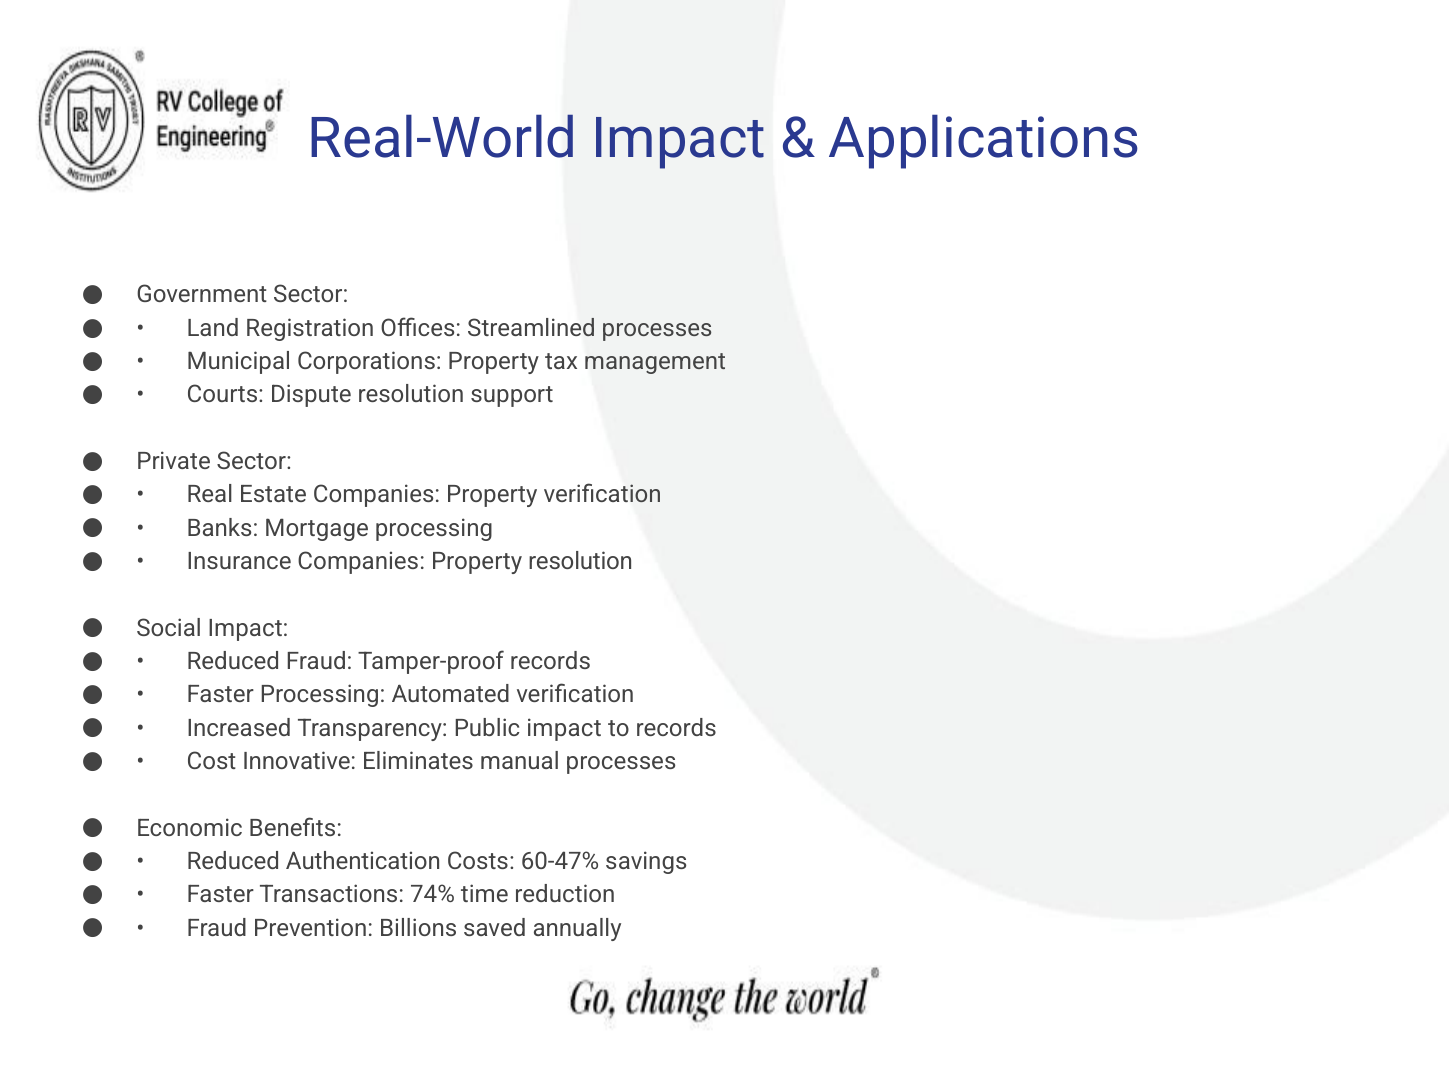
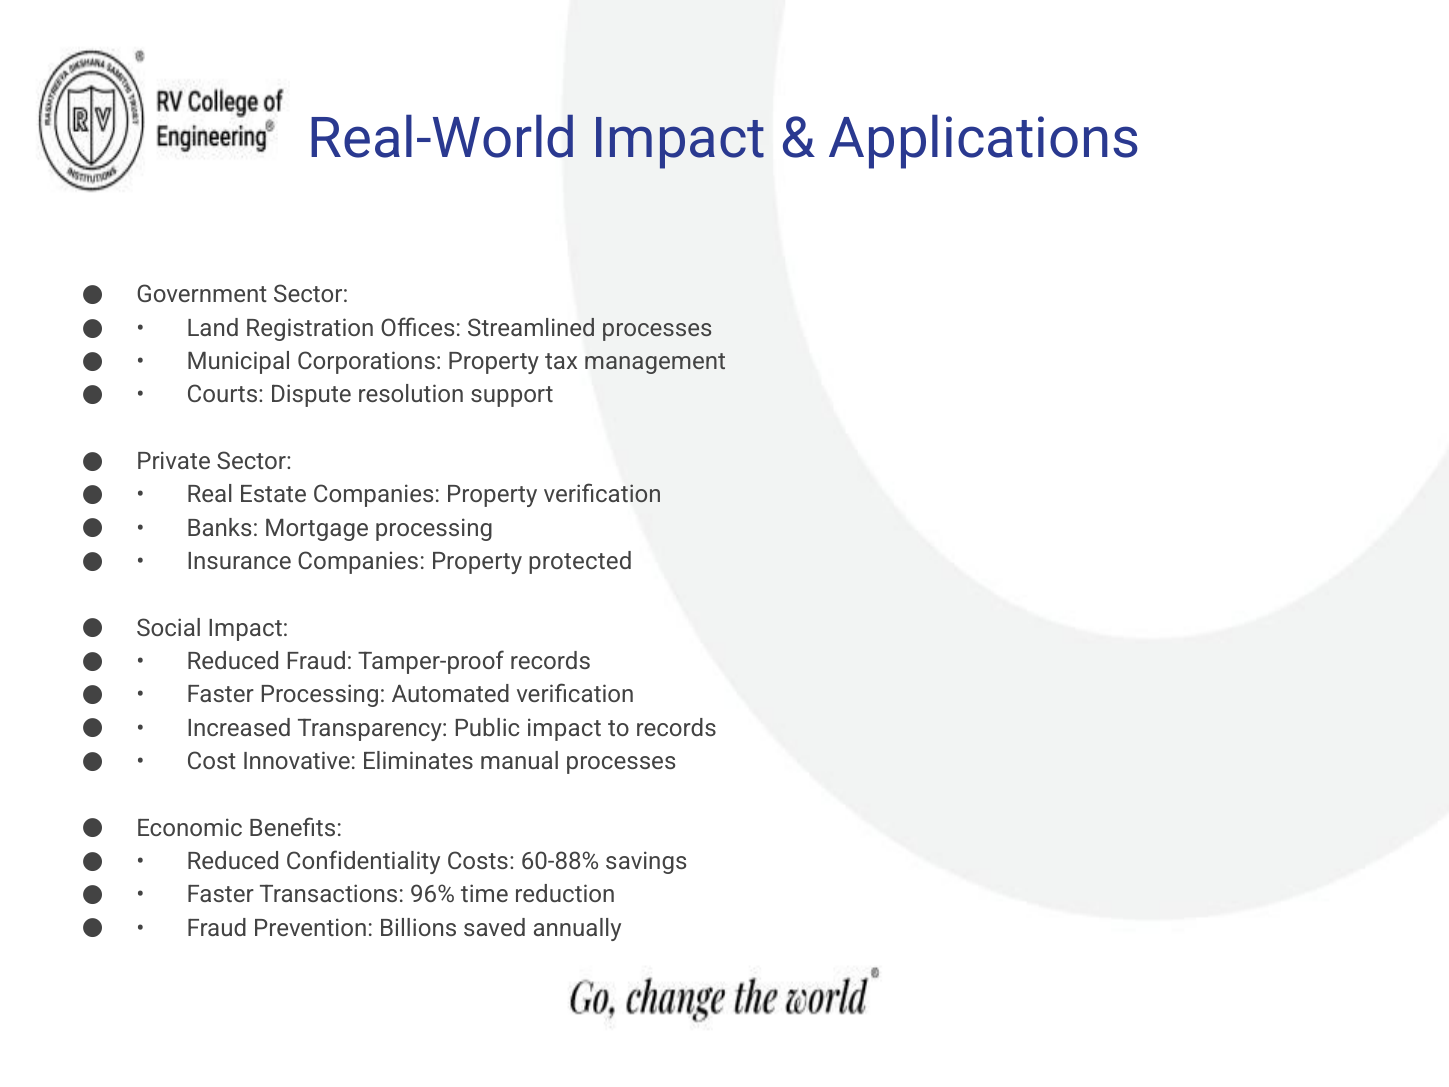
Property resolution: resolution -> protected
Authentication: Authentication -> Confidentiality
60-47%: 60-47% -> 60-88%
74%: 74% -> 96%
